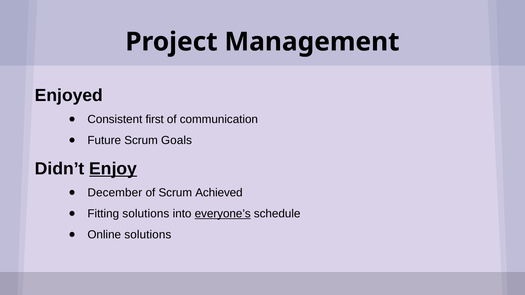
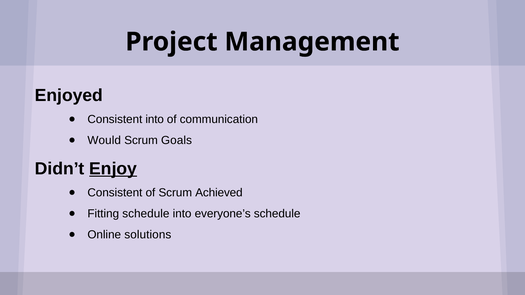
Consistent first: first -> into
Future: Future -> Would
December at (115, 193): December -> Consistent
Fitting solutions: solutions -> schedule
everyone’s underline: present -> none
